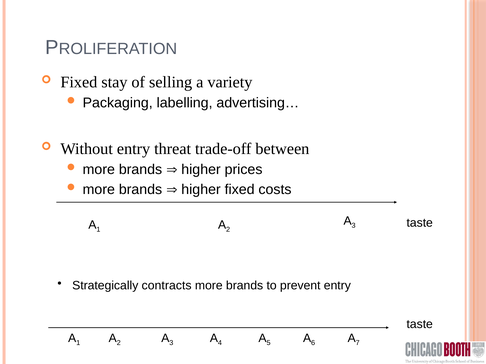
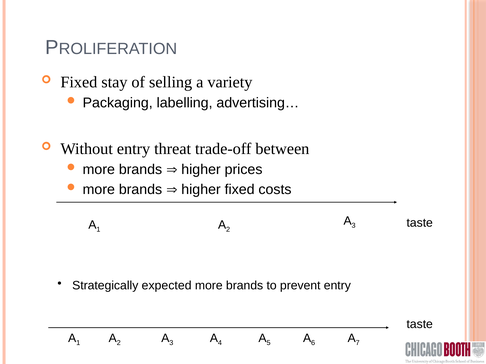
contracts: contracts -> expected
